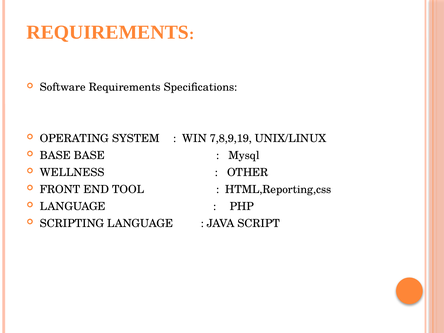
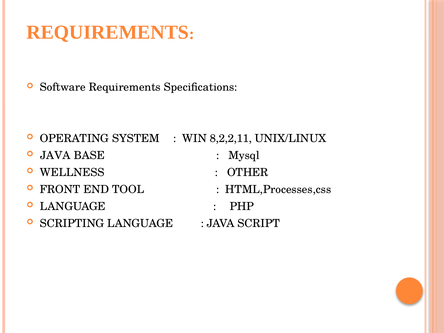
7,8,9,19: 7,8,9,19 -> 8,2,2,11
BASE at (55, 155): BASE -> JAVA
HTML,Reporting,css: HTML,Reporting,css -> HTML,Processes,css
